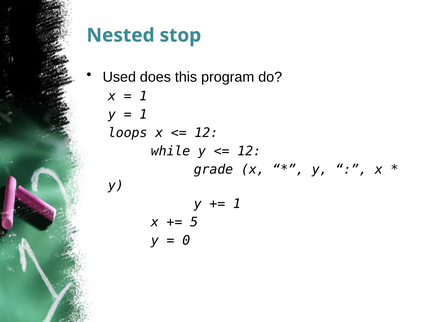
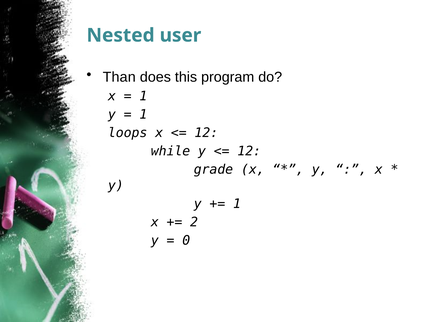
stop: stop -> user
Used: Used -> Than
5: 5 -> 2
